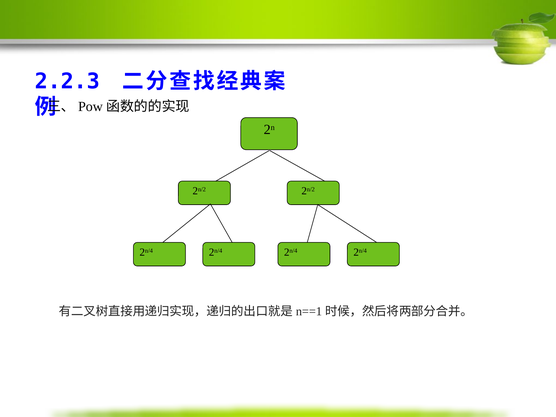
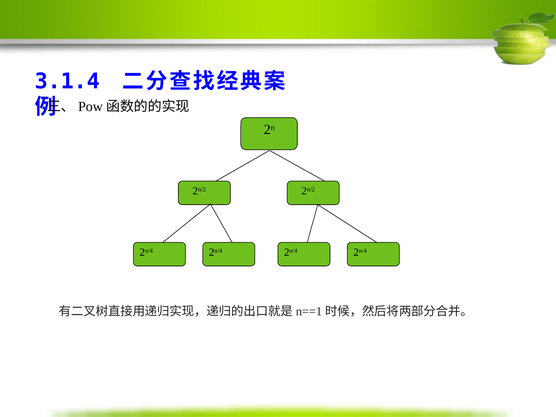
2.2.3: 2.2.3 -> 3.1.4
